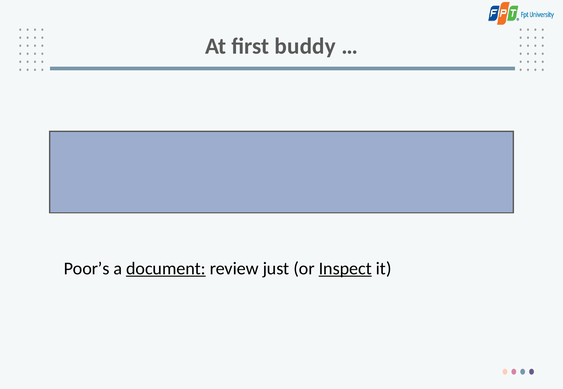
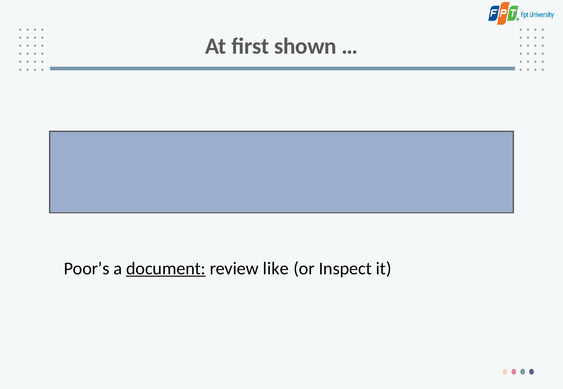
buddy: buddy -> shown
just: just -> like
Inspect underline: present -> none
